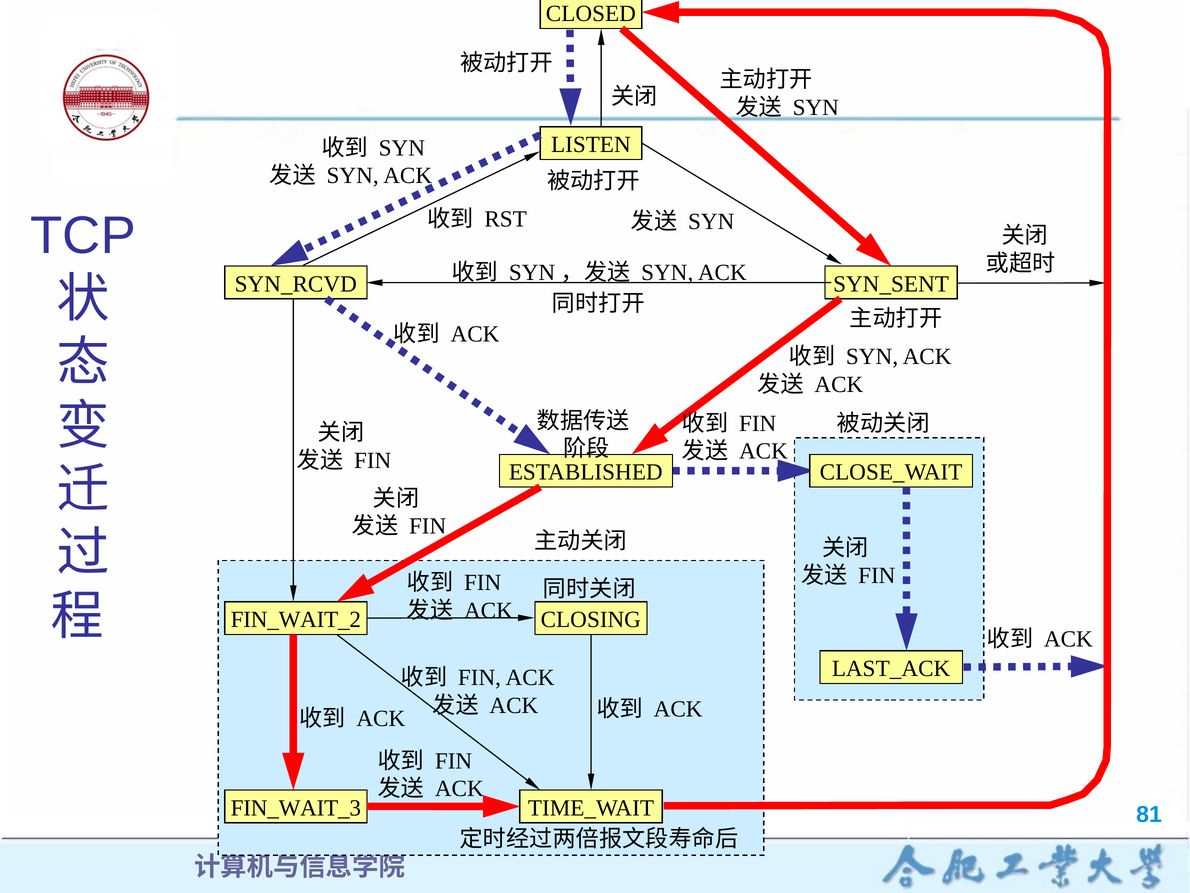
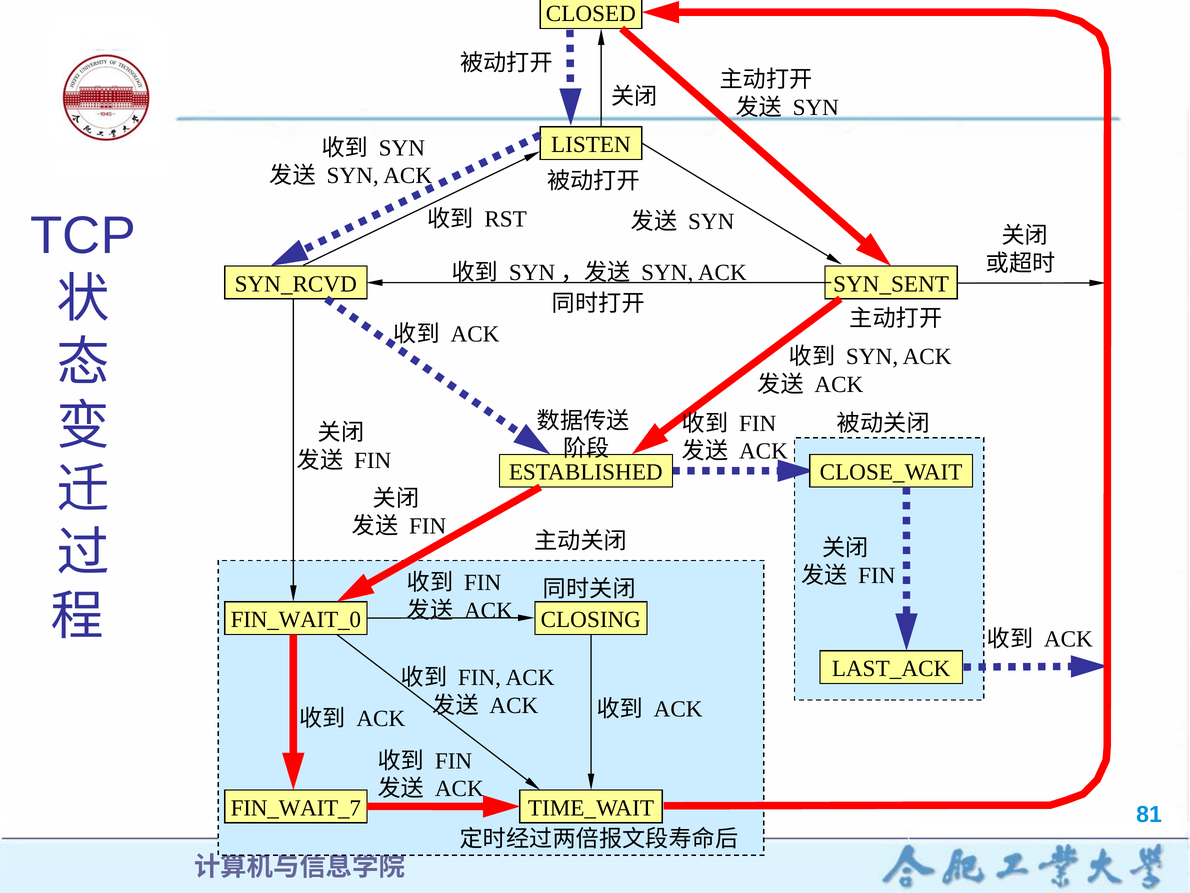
FIN_WAIT_2: FIN_WAIT_2 -> FIN_WAIT_0
FIN_WAIT_3: FIN_WAIT_3 -> FIN_WAIT_7
